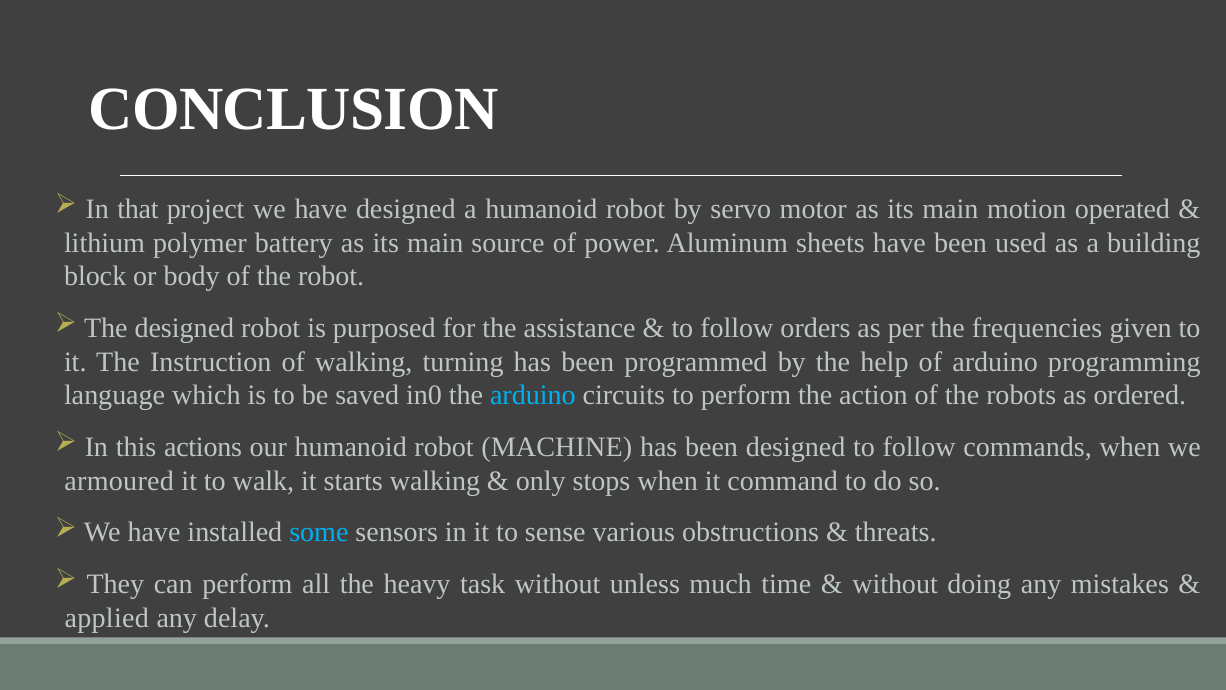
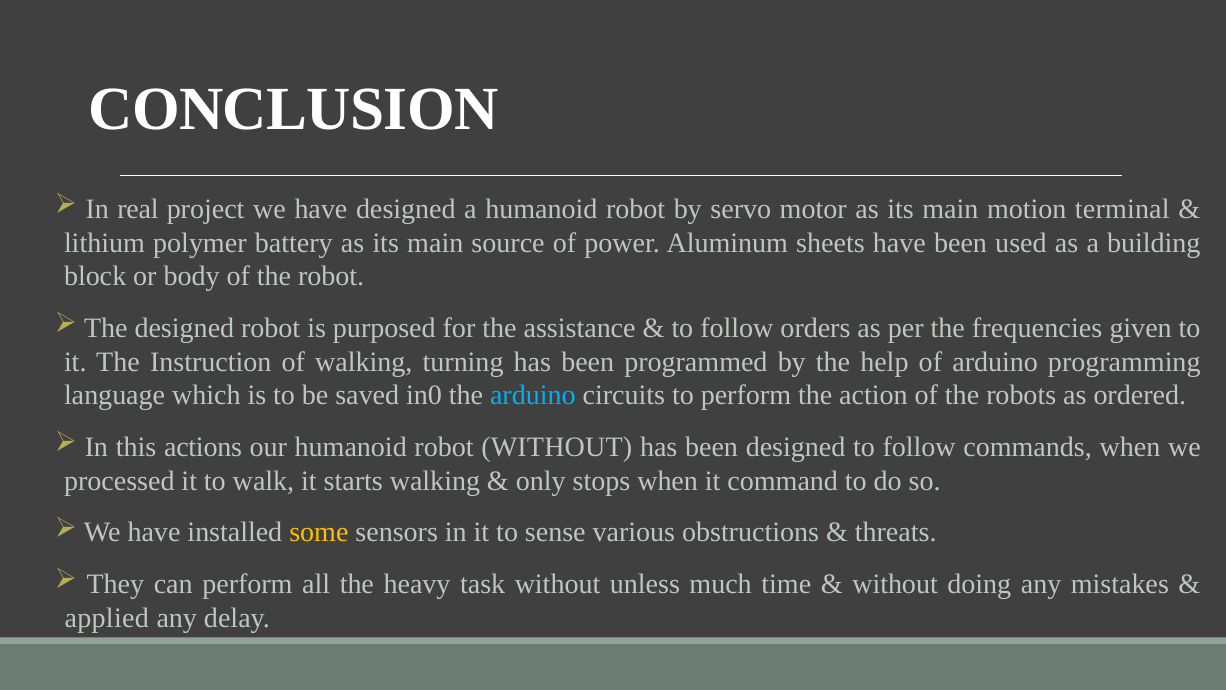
that: that -> real
operated: operated -> terminal
robot MACHINE: MACHINE -> WITHOUT
armoured: armoured -> processed
some colour: light blue -> yellow
